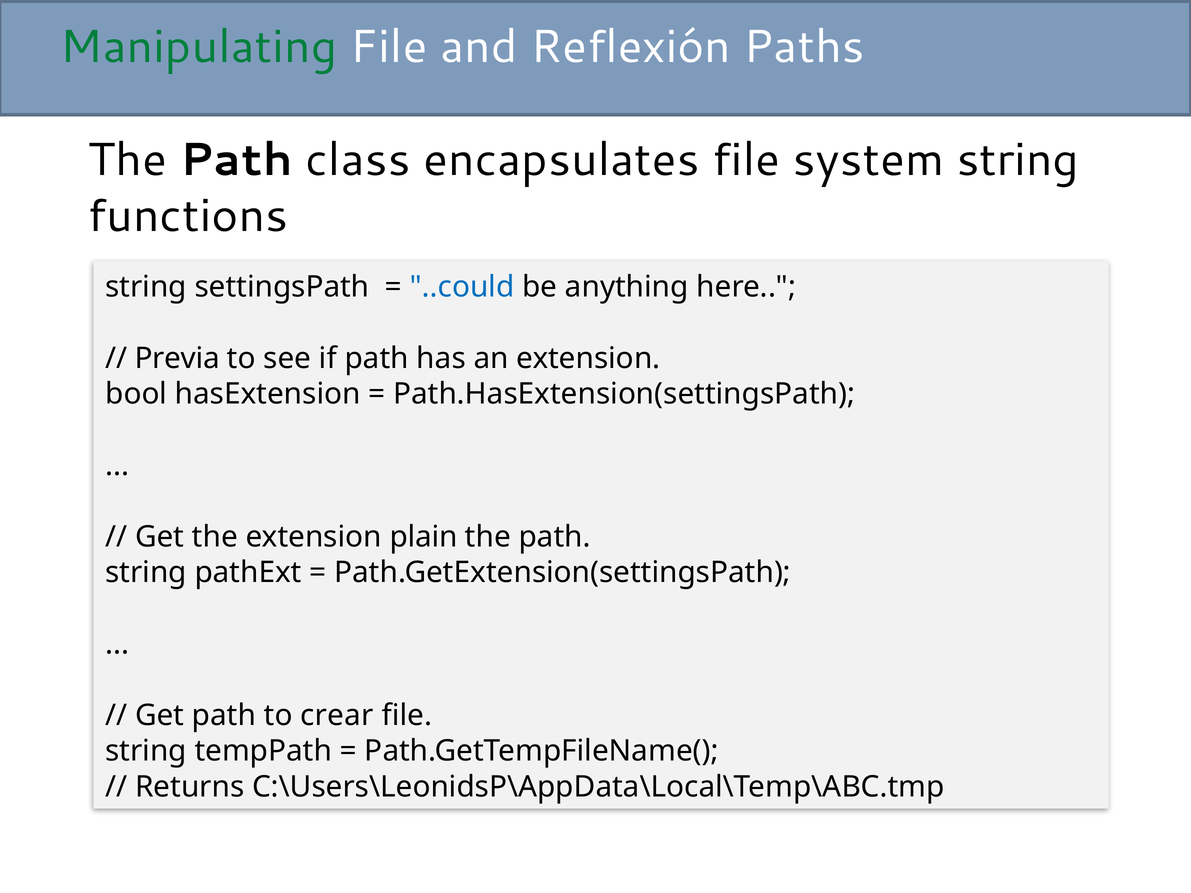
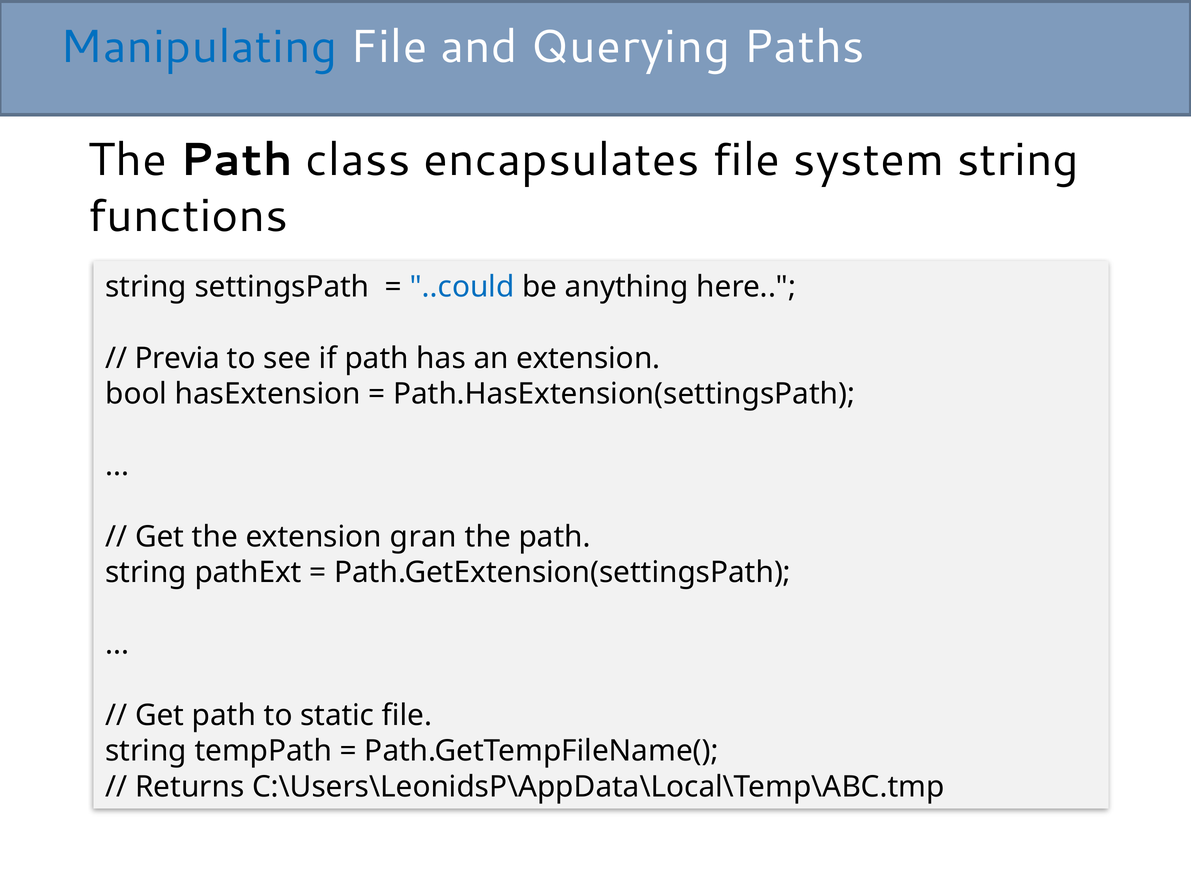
Manipulating colour: green -> blue
Reflexión: Reflexión -> Querying
plain: plain -> gran
crear: crear -> static
